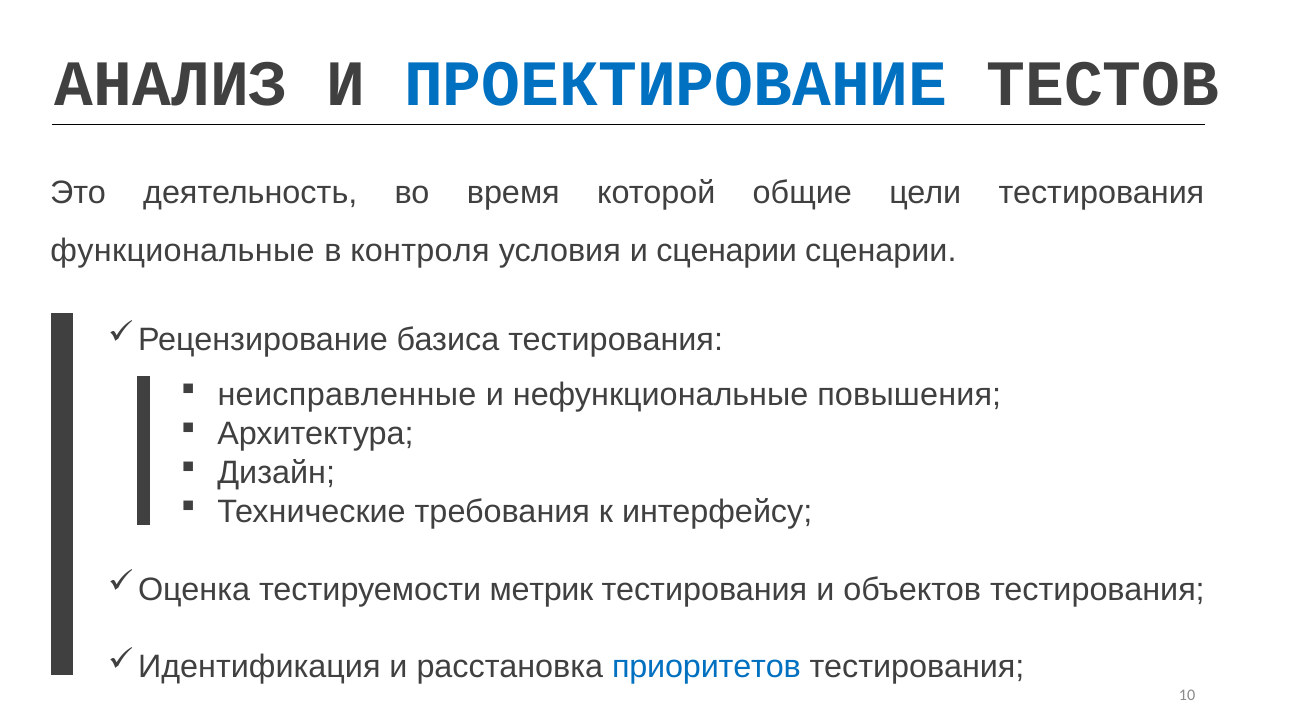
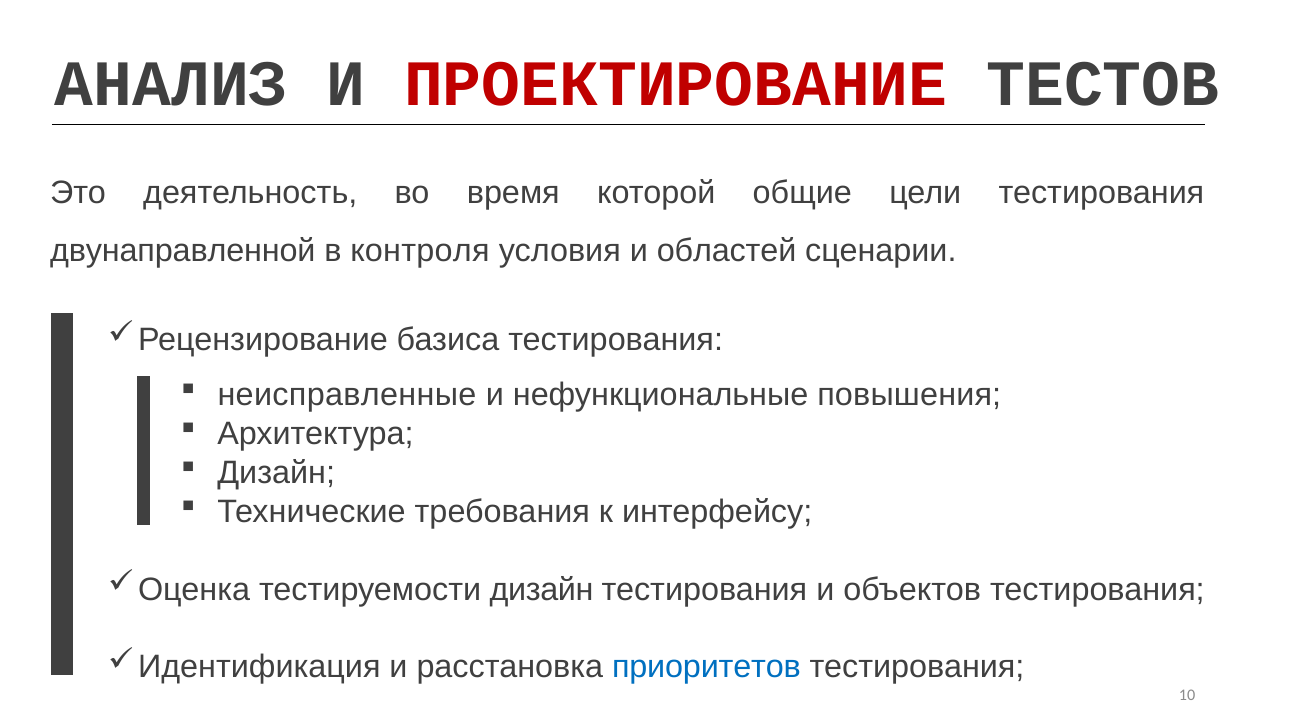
ПРОЕКТИРОВАНИЕ colour: blue -> red
функциональные: функциональные -> двунаправленной
и сценарии: сценарии -> областей
тестируемости метрик: метрик -> дизайн
